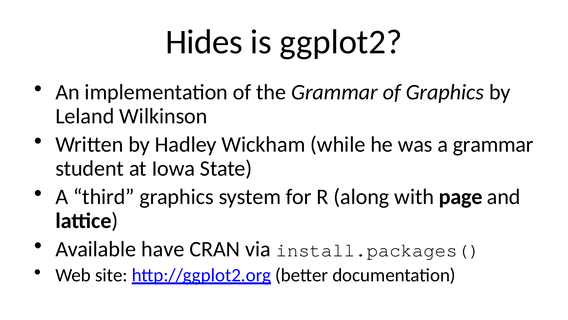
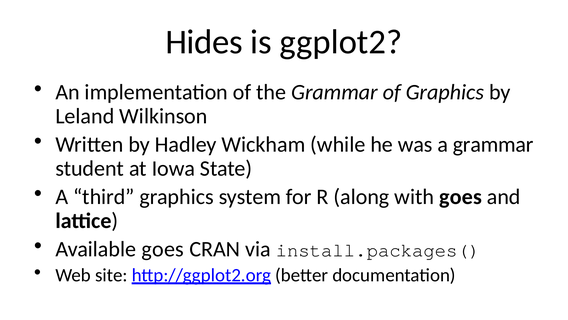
with page: page -> goes
Available have: have -> goes
